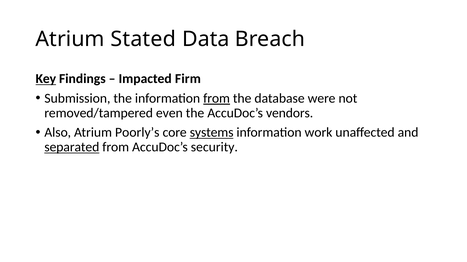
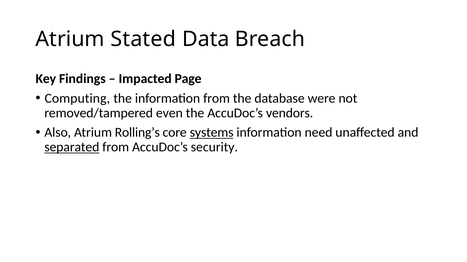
Key underline: present -> none
Firm: Firm -> Page
Submission: Submission -> Computing
from at (217, 99) underline: present -> none
Poorly’s: Poorly’s -> Rolling’s
work: work -> need
